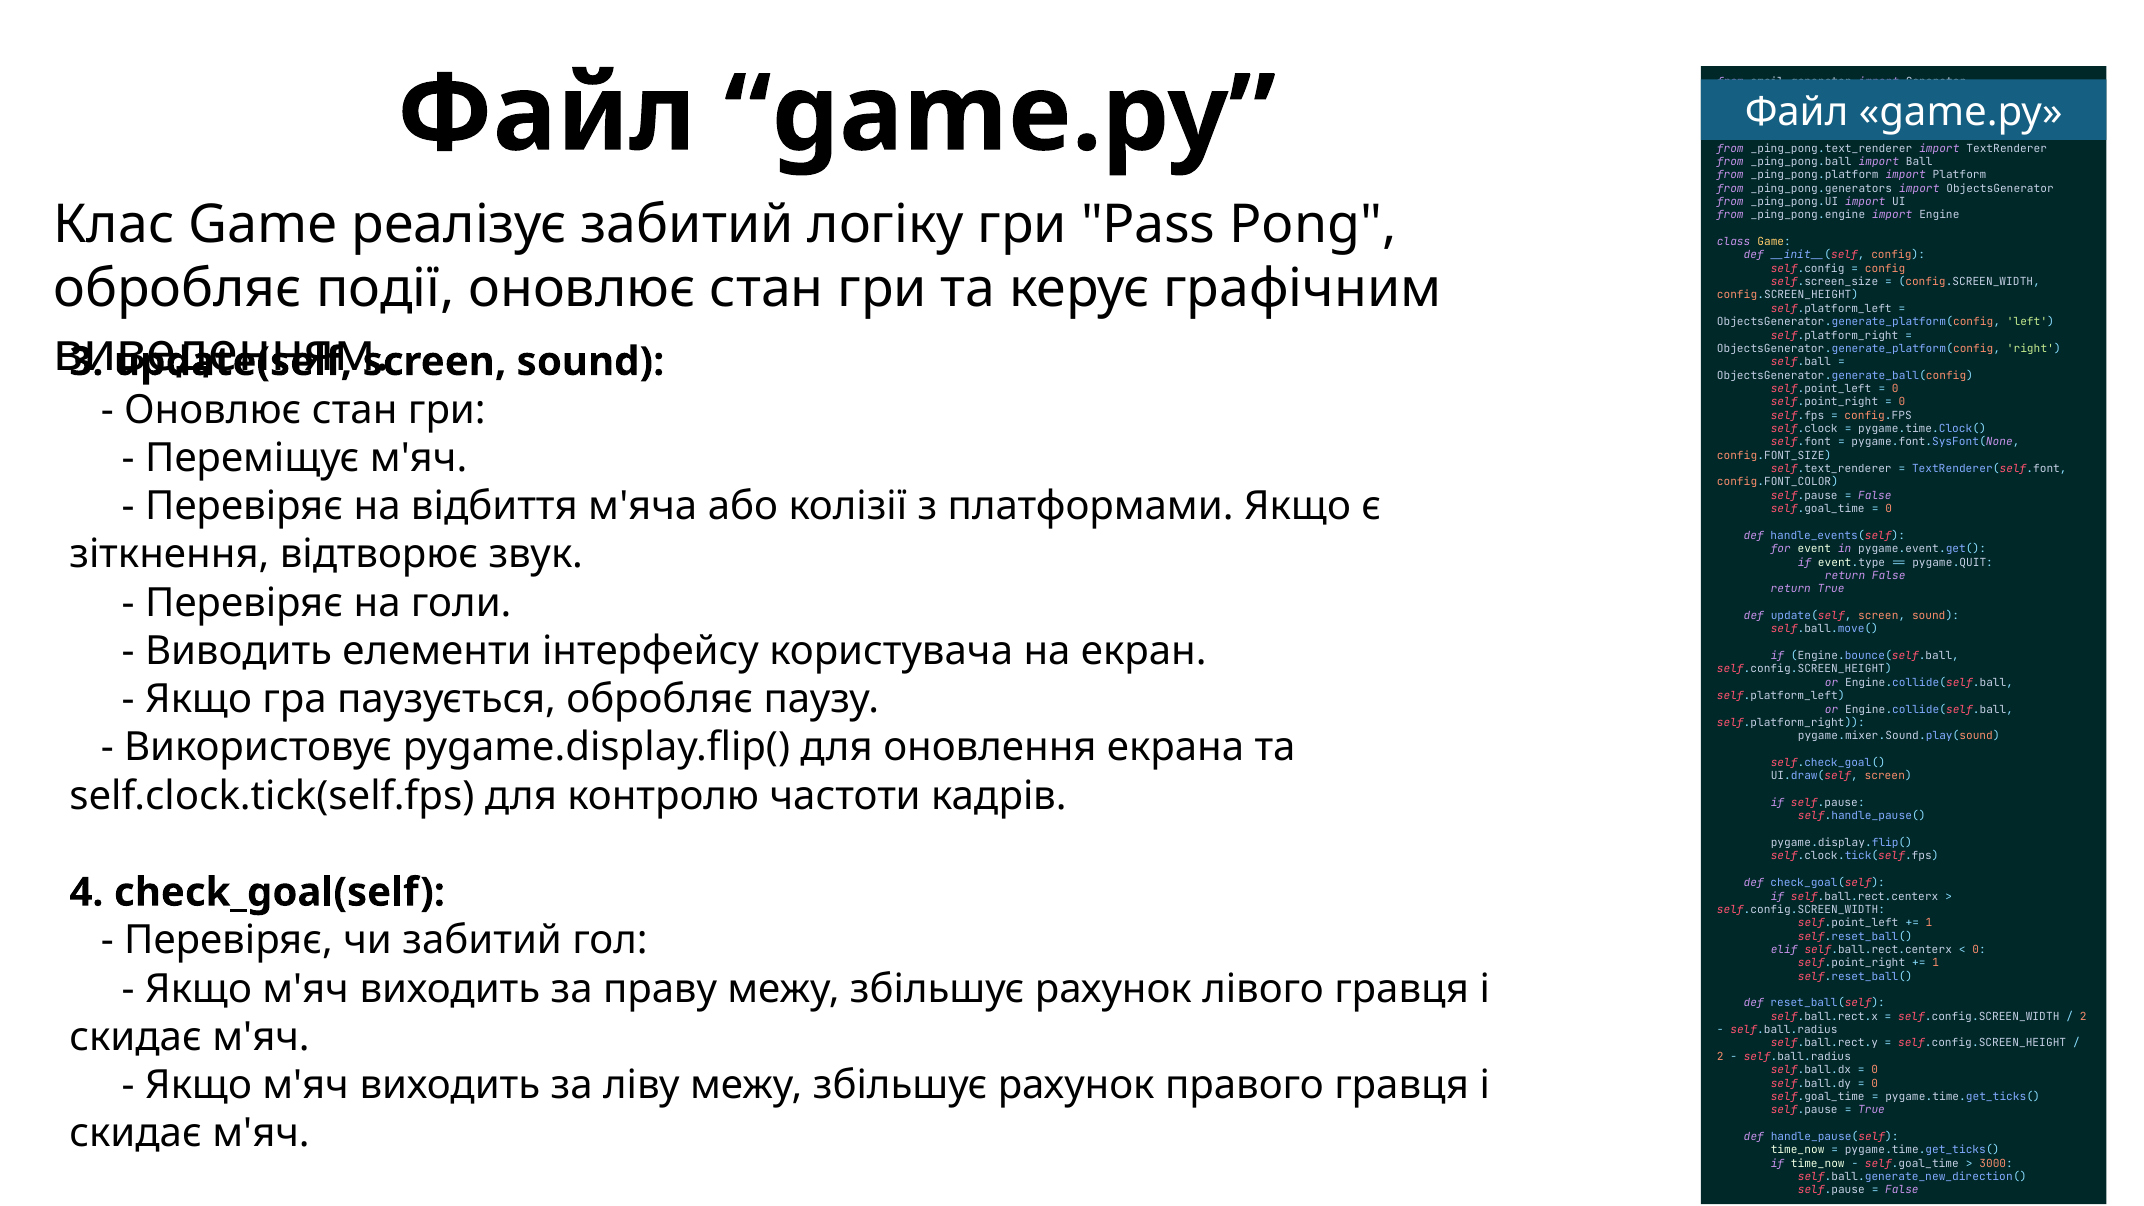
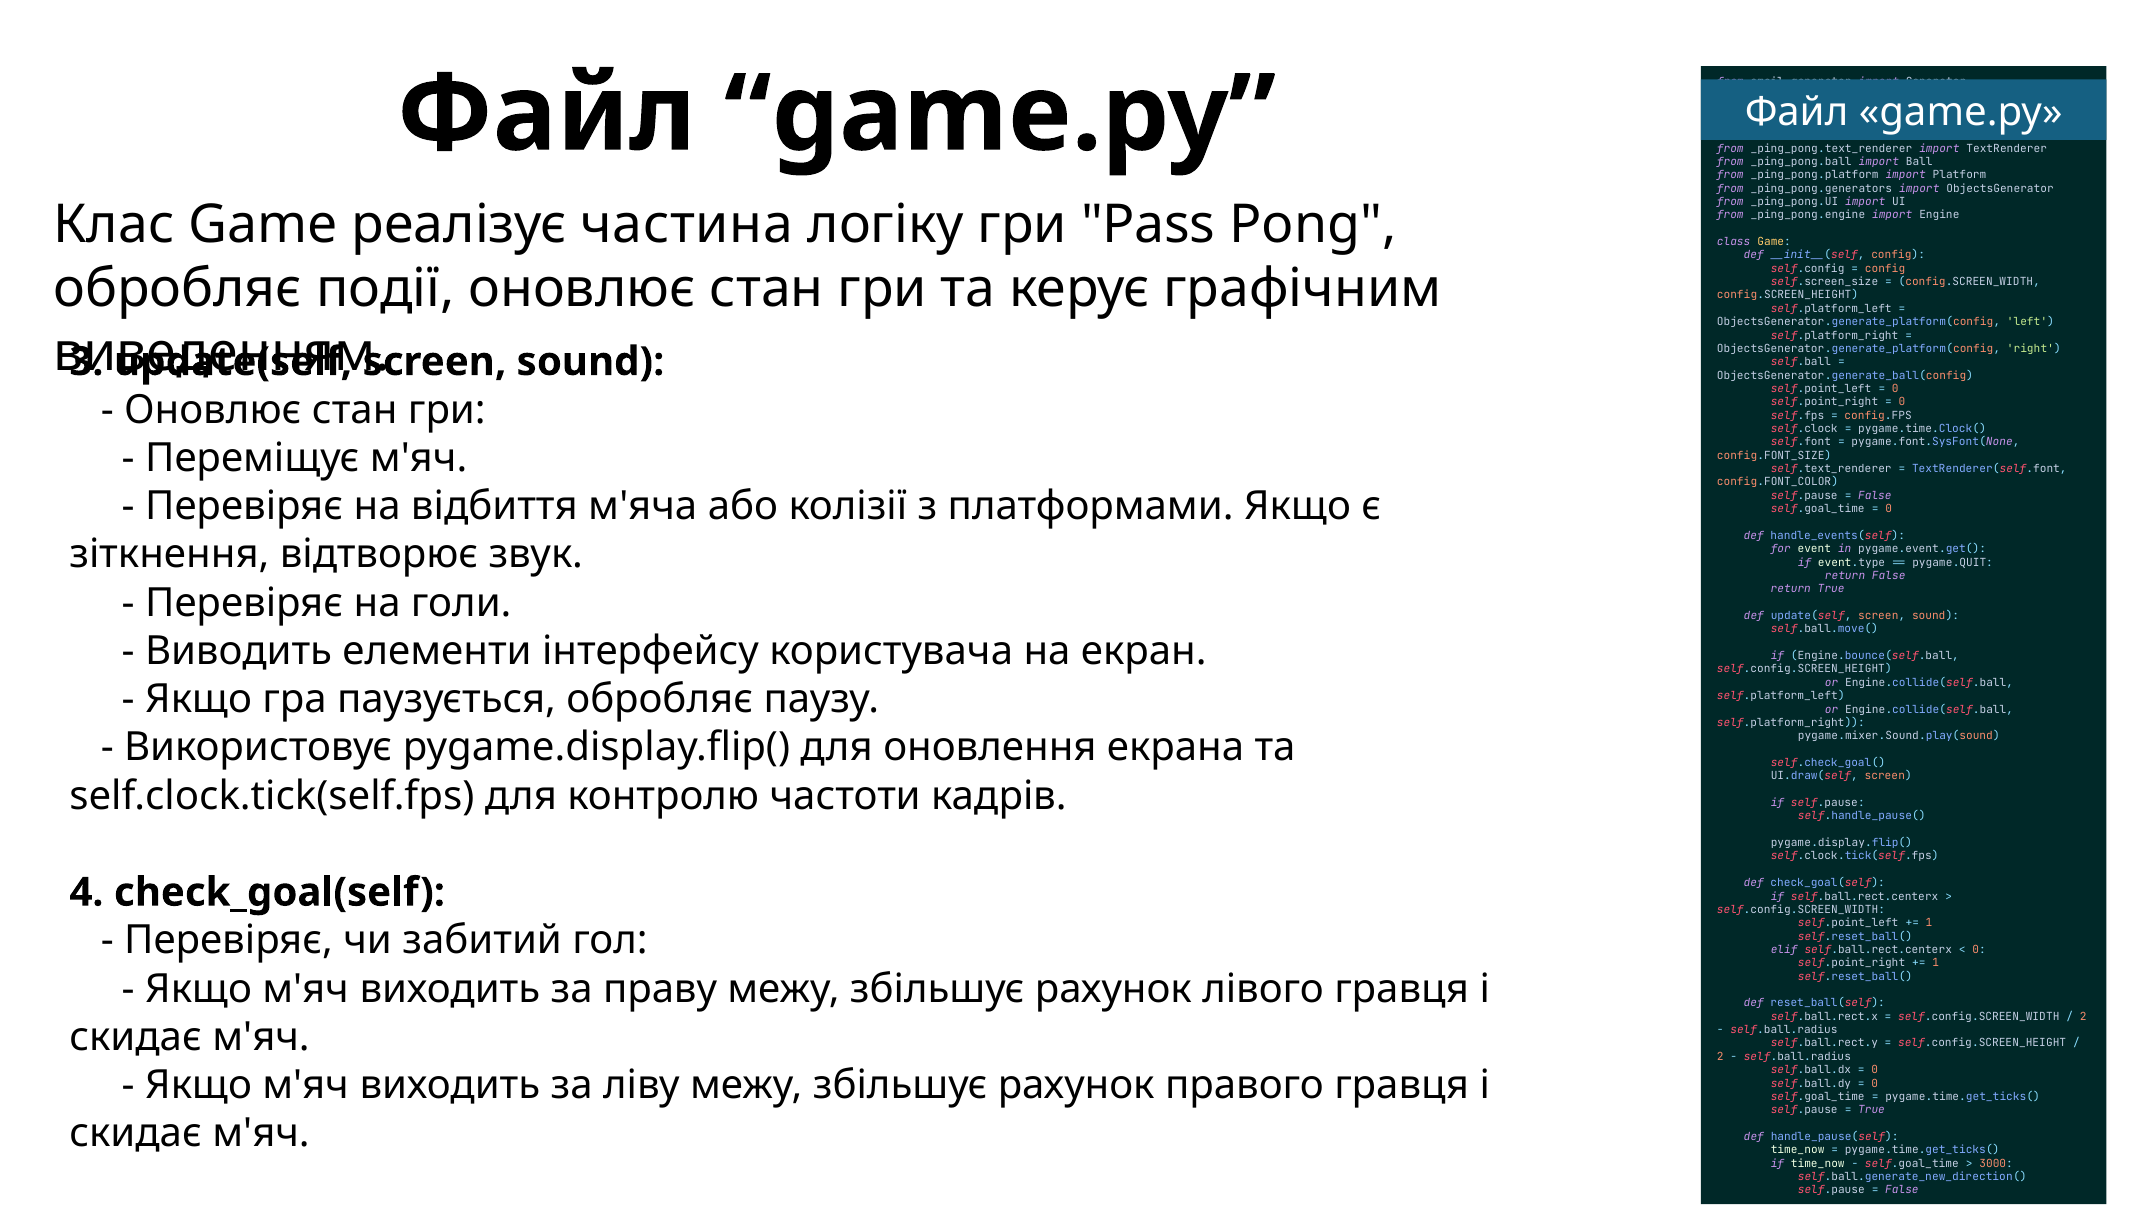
реалізує забитий: забитий -> частина
